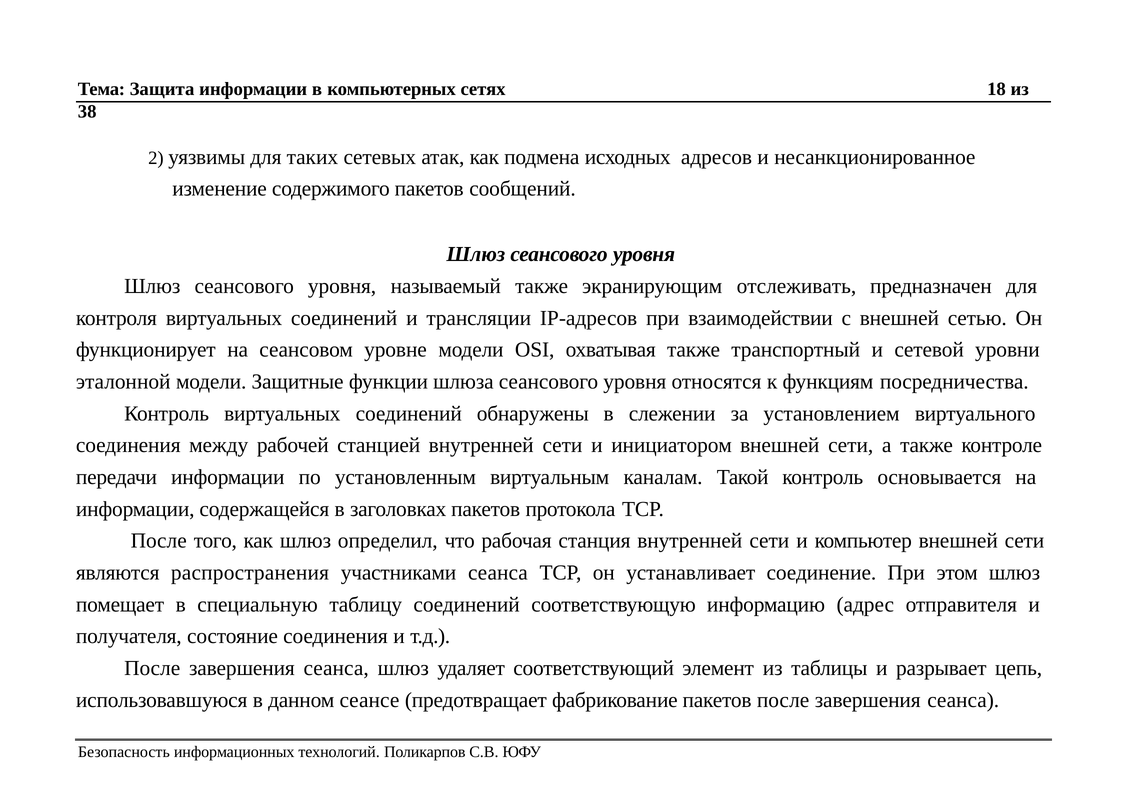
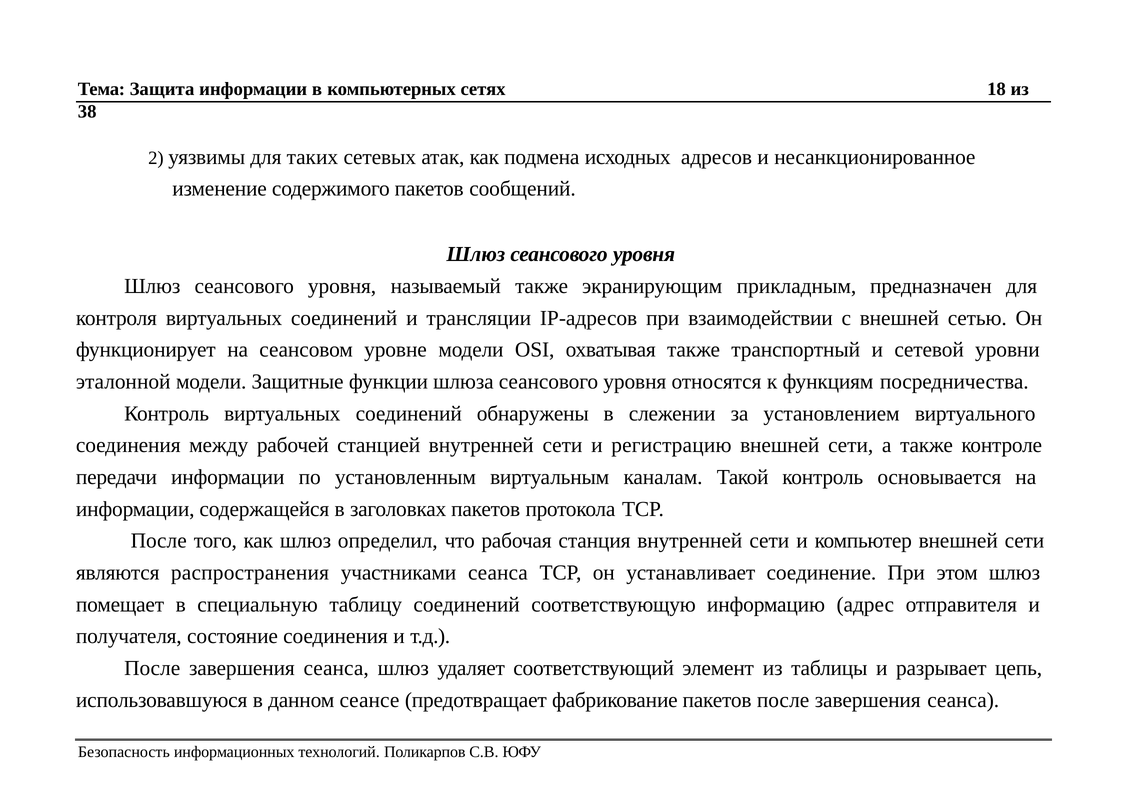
отслеживать: отслеживать -> прикладным
инициатором: инициатором -> регистрацию
